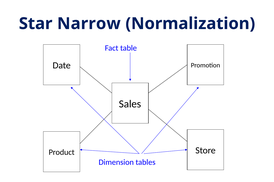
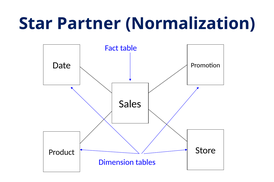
Narrow: Narrow -> Partner
